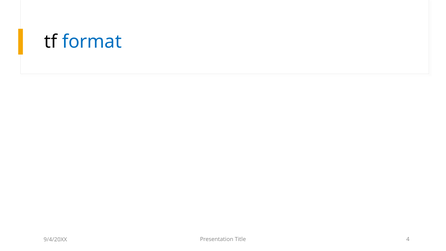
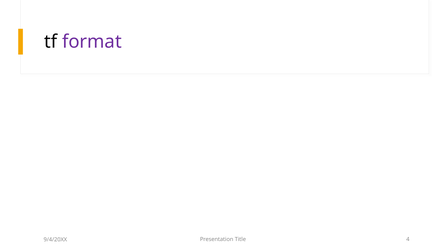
format colour: blue -> purple
